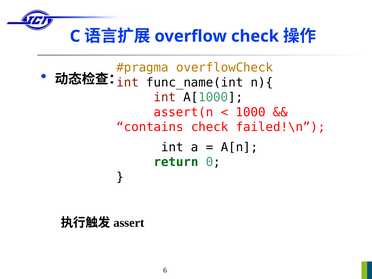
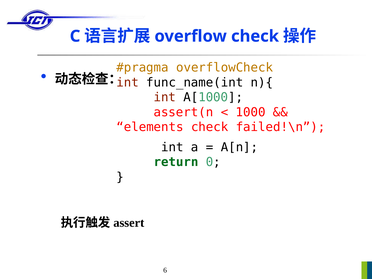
contains: contains -> elements
